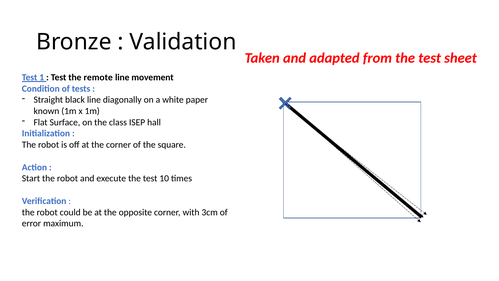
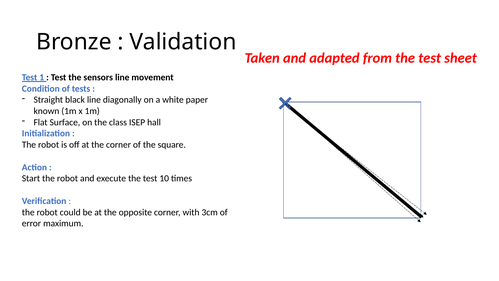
remote: remote -> sensors
